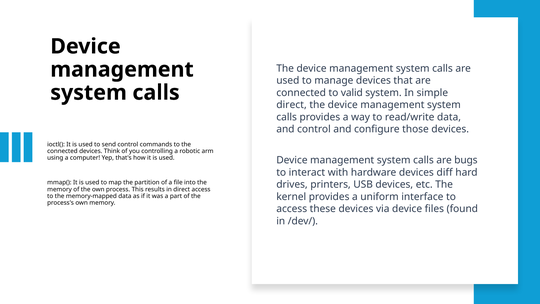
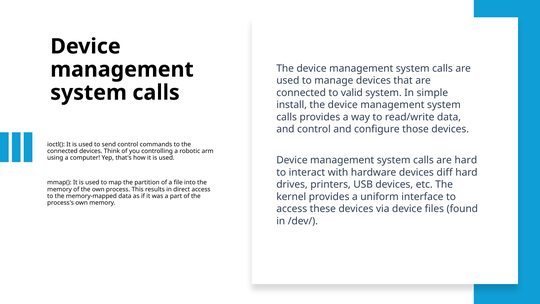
direct at (292, 105): direct -> install
are bugs: bugs -> hard
